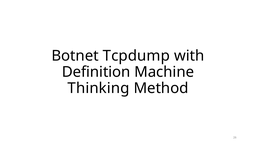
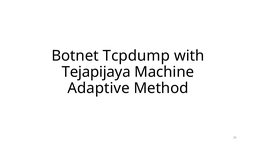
Definition: Definition -> Tejapijaya
Thinking: Thinking -> Adaptive
